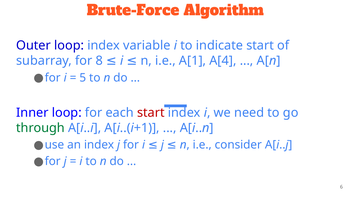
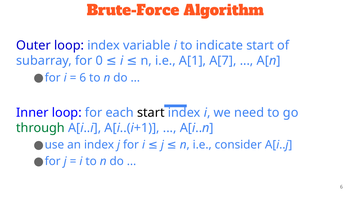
8: 8 -> 0
A[4: A[4 -> A[7
5 at (83, 77): 5 -> 6
start at (151, 112) colour: red -> black
